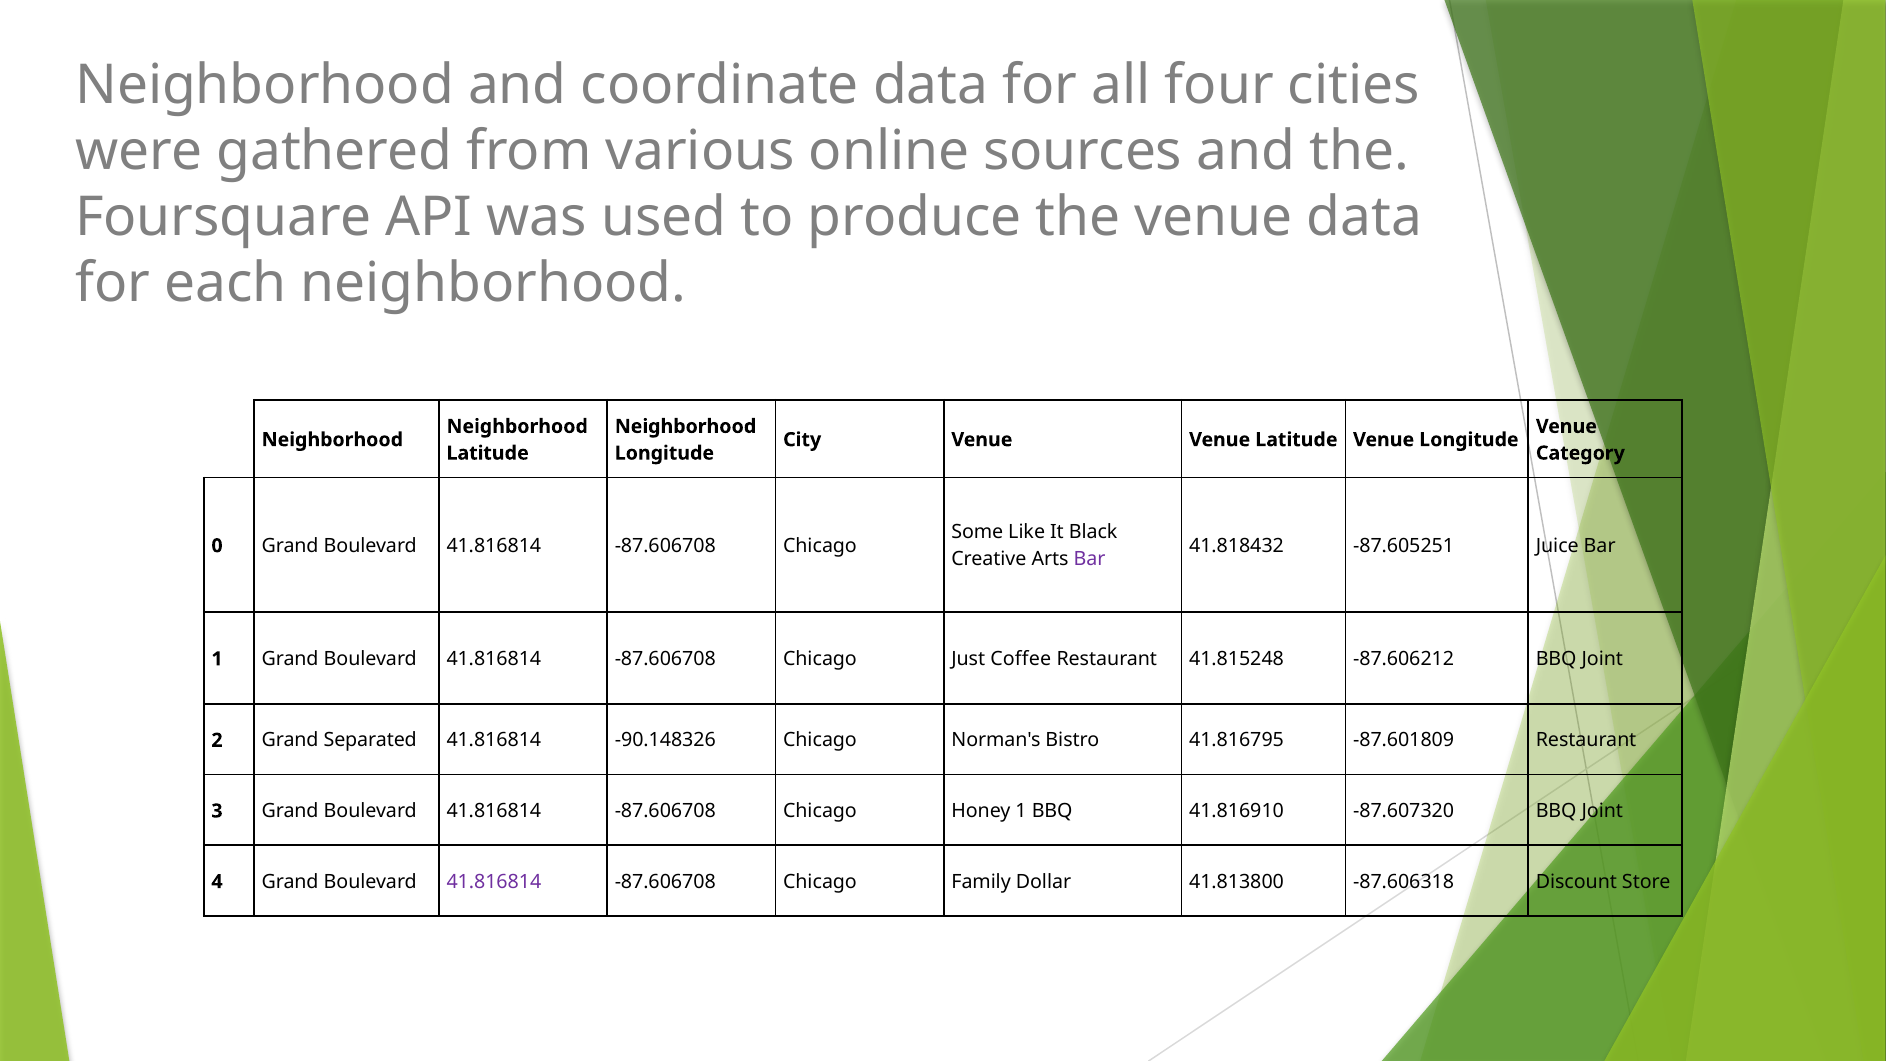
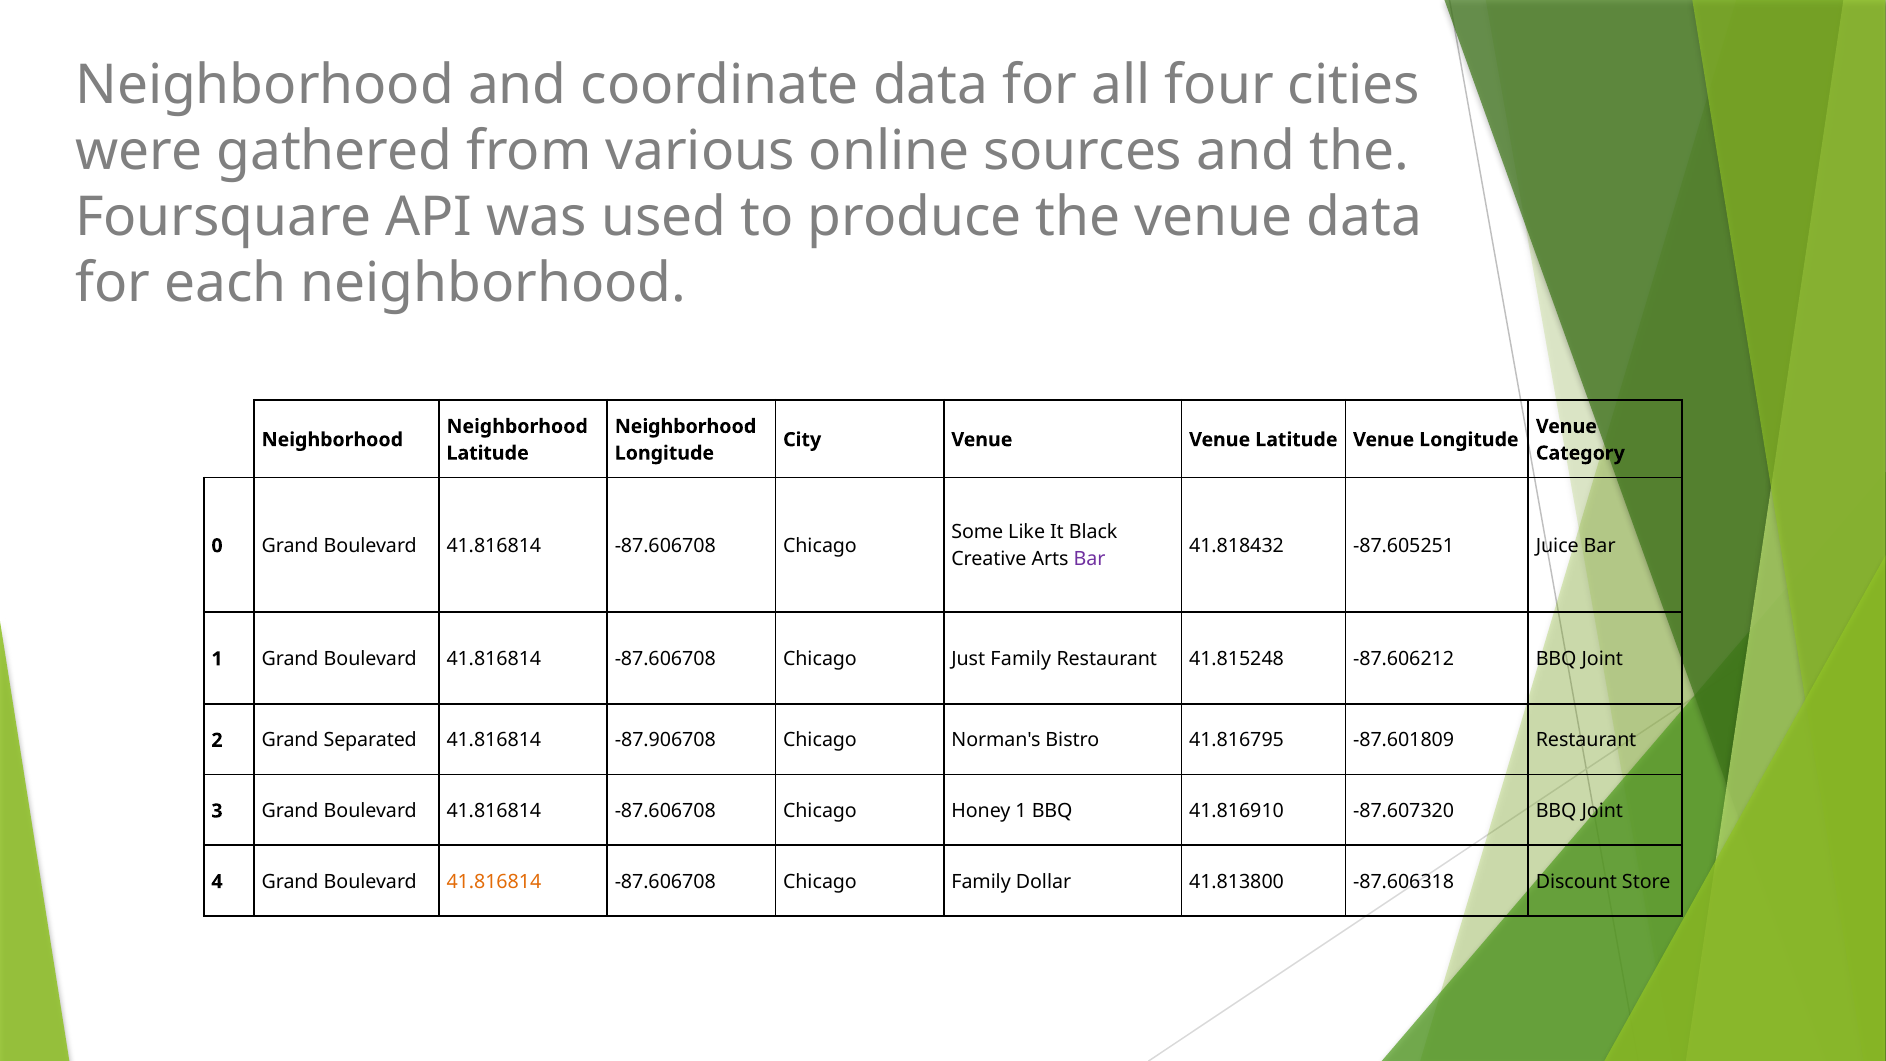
Just Coffee: Coffee -> Family
-90.148326: -90.148326 -> -87.906708
41.816814 at (494, 882) colour: purple -> orange
